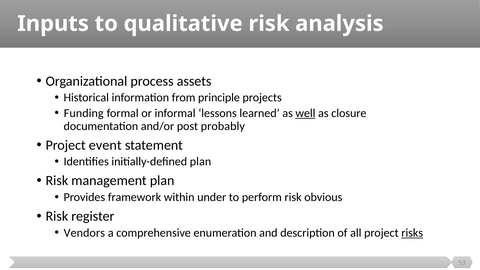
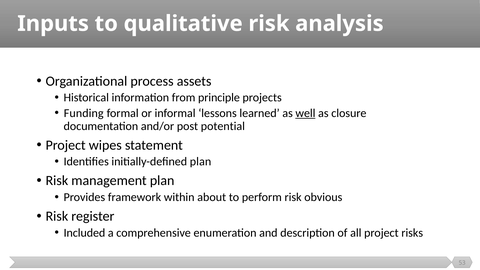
probably: probably -> potential
event: event -> wipes
under: under -> about
Vendors: Vendors -> Included
risks underline: present -> none
